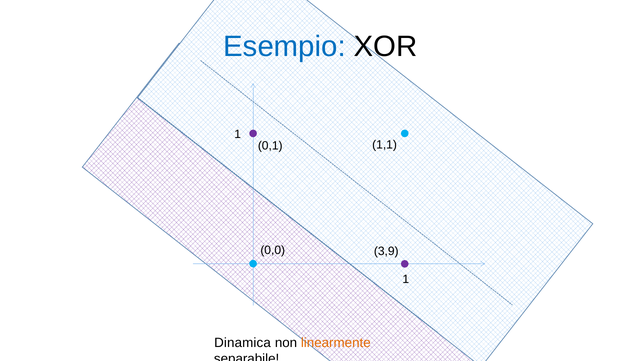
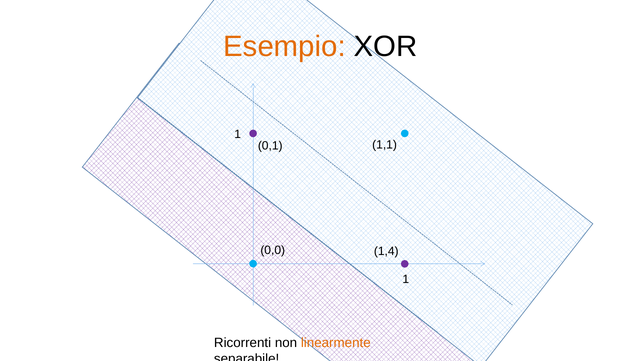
Esempio colour: blue -> orange
3,9: 3,9 -> 1,4
Dinamica: Dinamica -> Ricorrenti
